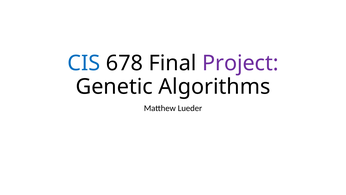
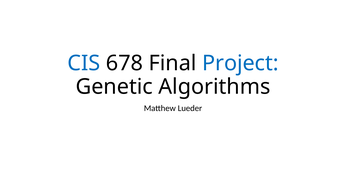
Project colour: purple -> blue
